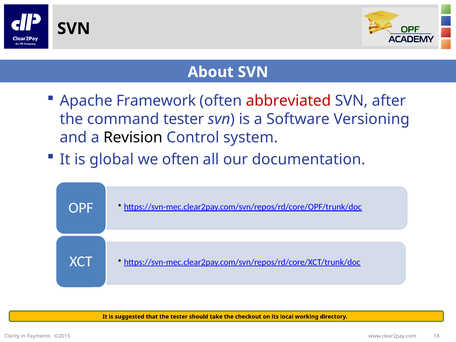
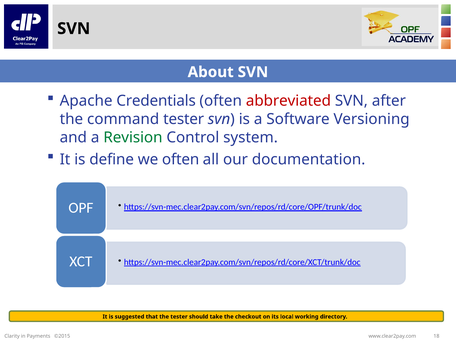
Framework: Framework -> Credentials
Revision colour: black -> green
global: global -> define
